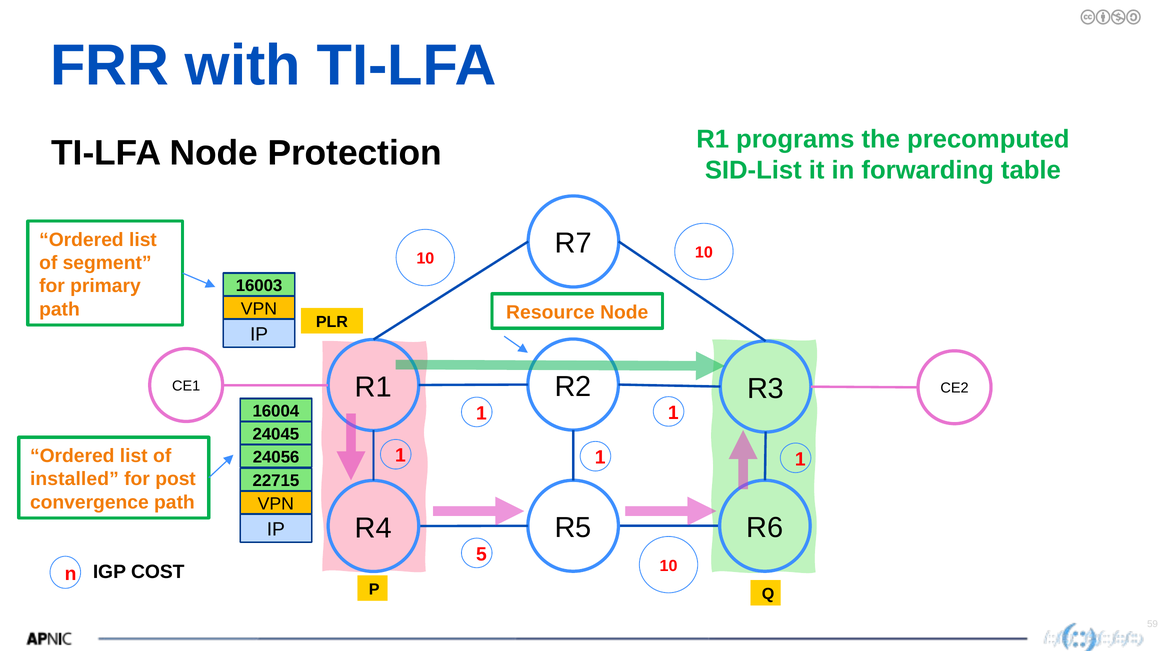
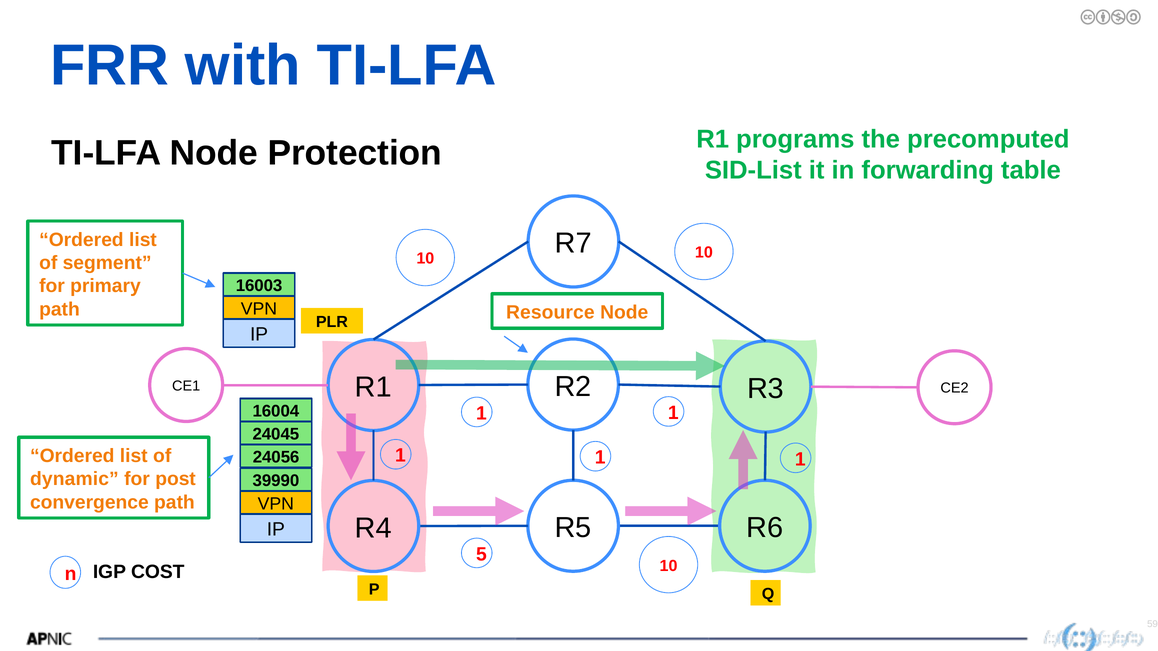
installed: installed -> dynamic
22715: 22715 -> 39990
